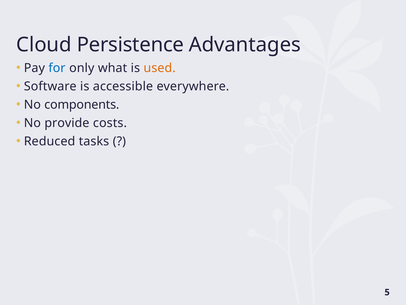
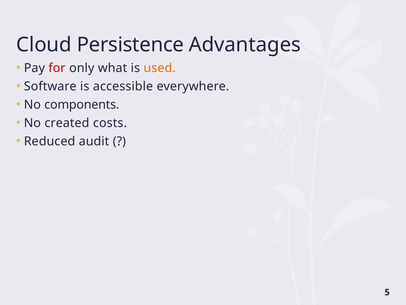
for colour: blue -> red
provide: provide -> created
tasks: tasks -> audit
